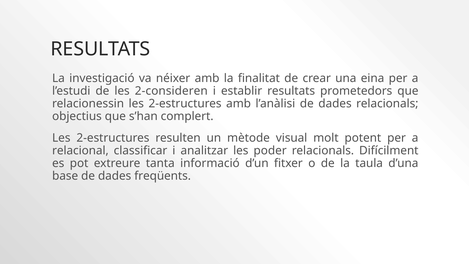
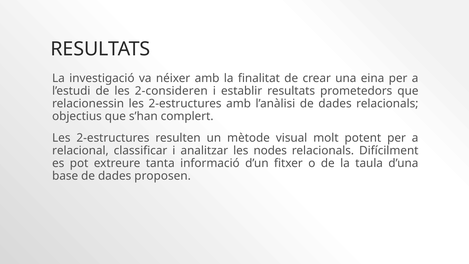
poder: poder -> nodes
freqüents: freqüents -> proposen
